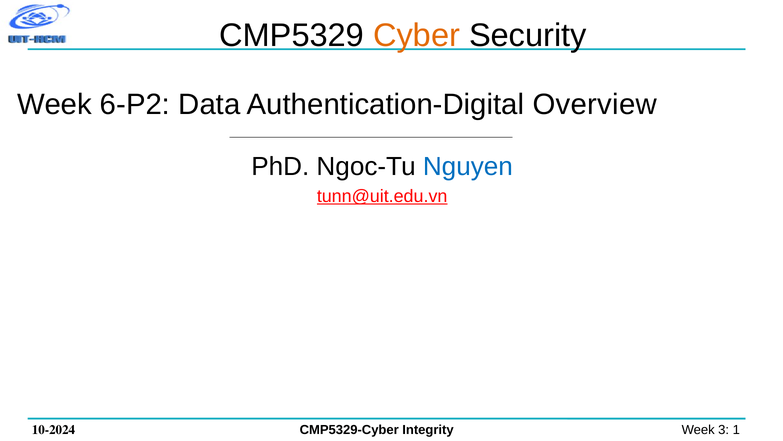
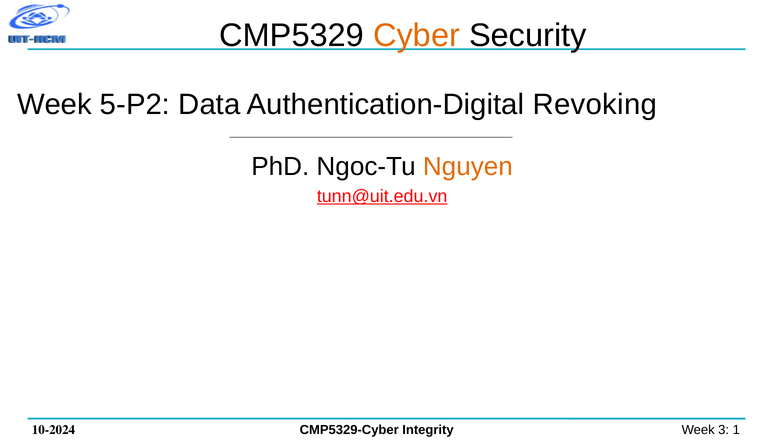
6-P2: 6-P2 -> 5-P2
Overview: Overview -> Revoking
Nguyen colour: blue -> orange
